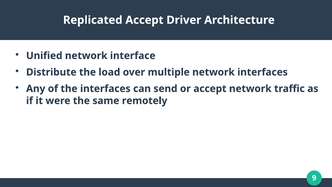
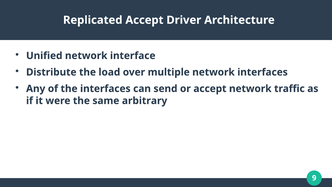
remotely: remotely -> arbitrary
